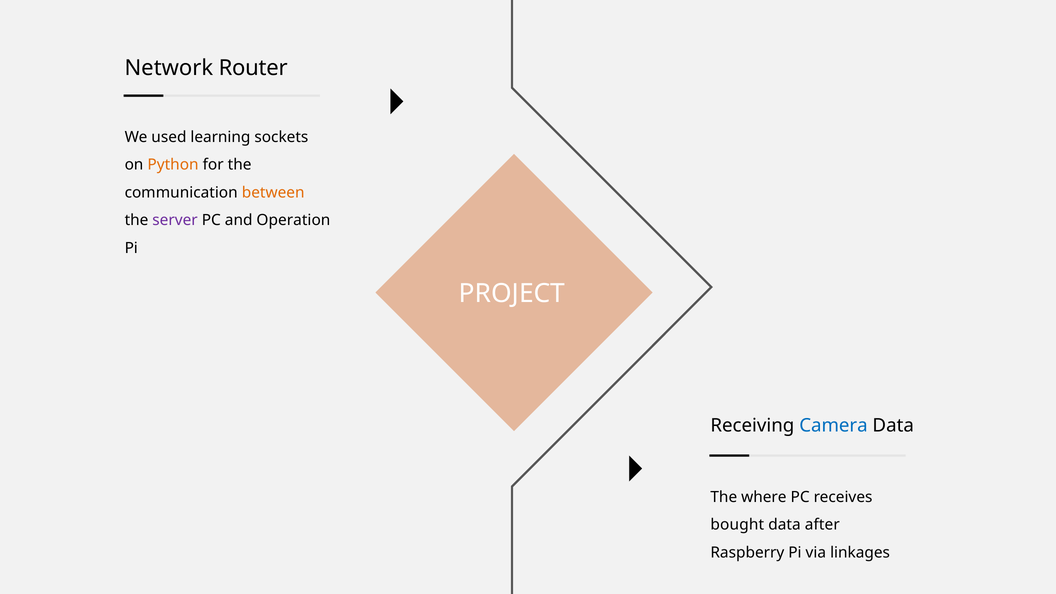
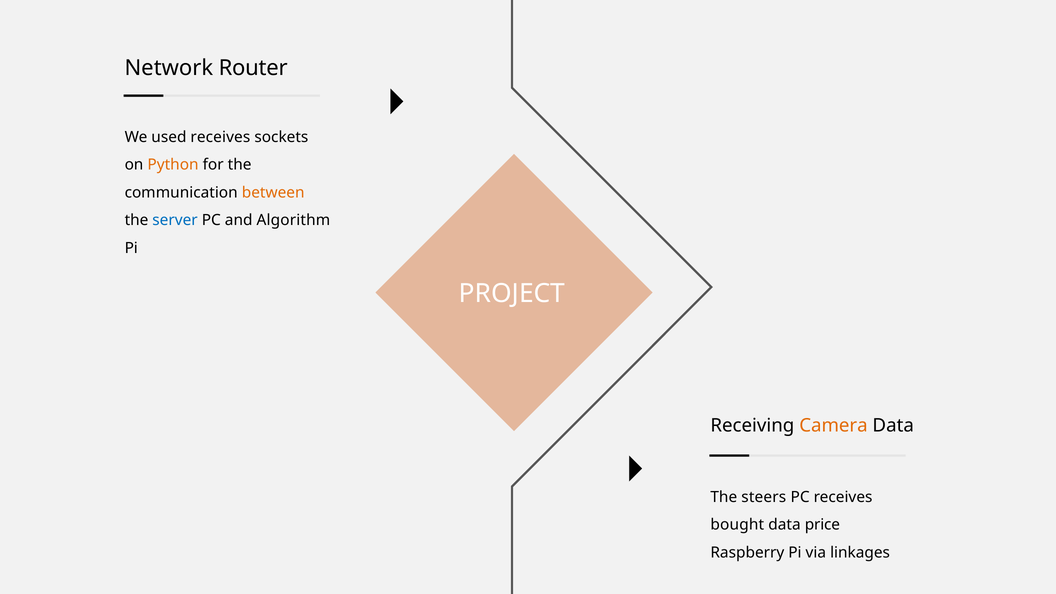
used learning: learning -> receives
server colour: purple -> blue
Operation: Operation -> Algorithm
Camera colour: blue -> orange
where: where -> steers
after: after -> price
